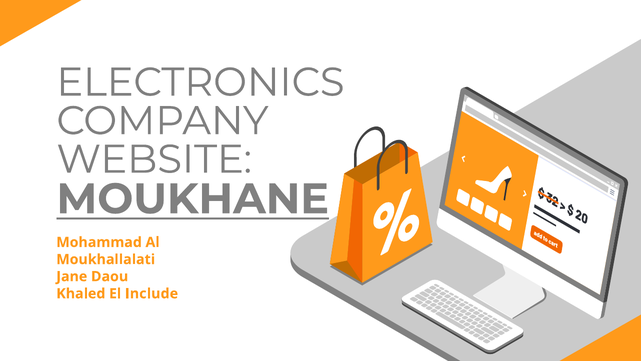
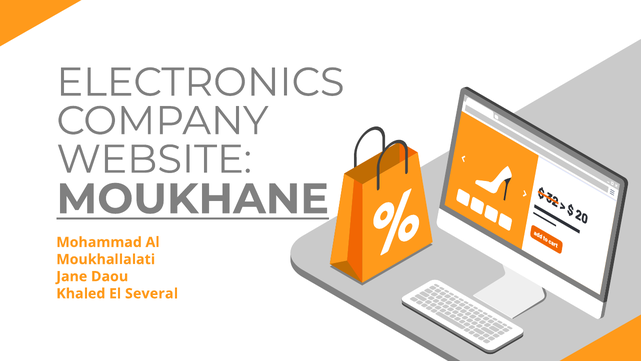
Include: Include -> Several
